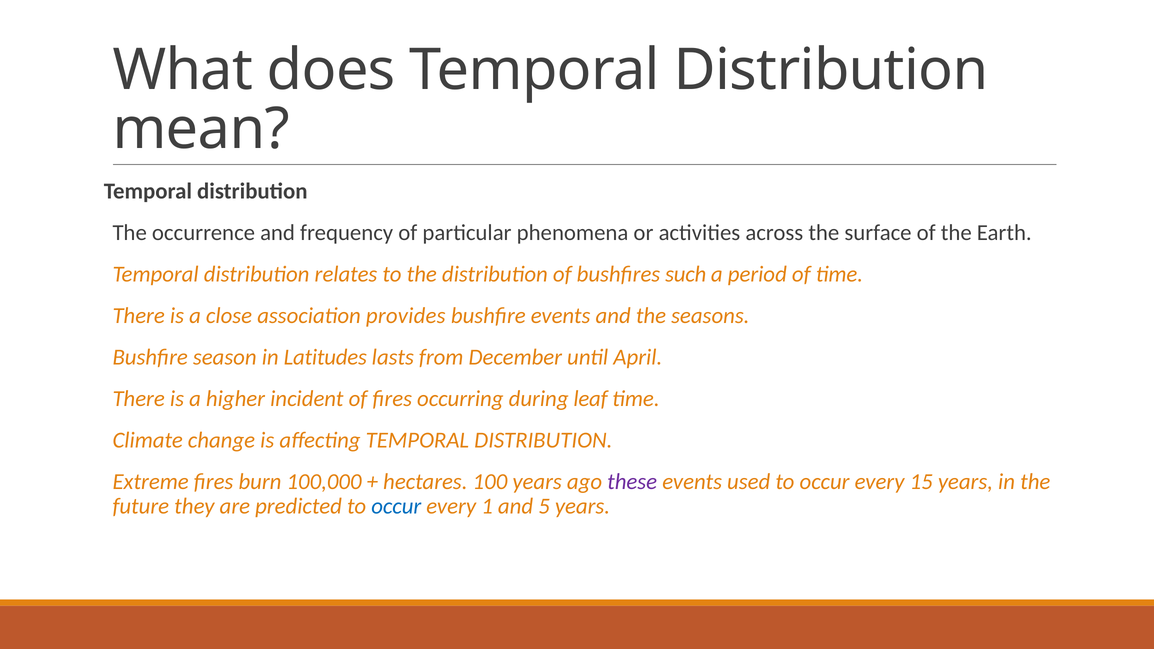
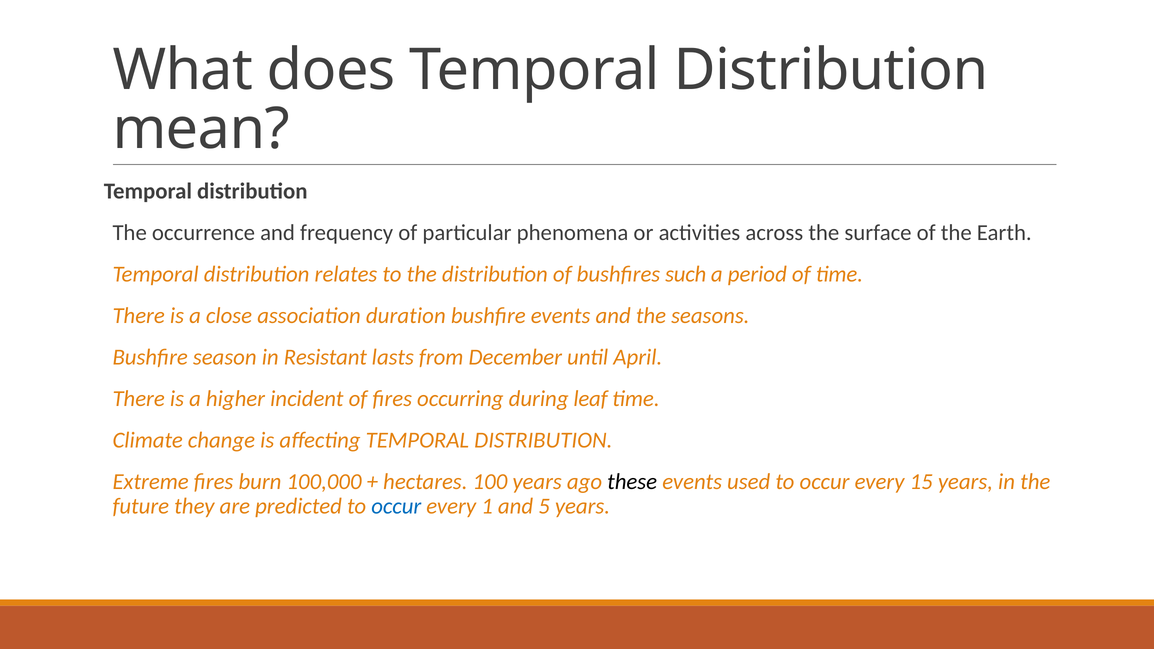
provides: provides -> duration
Latitudes: Latitudes -> Resistant
these colour: purple -> black
